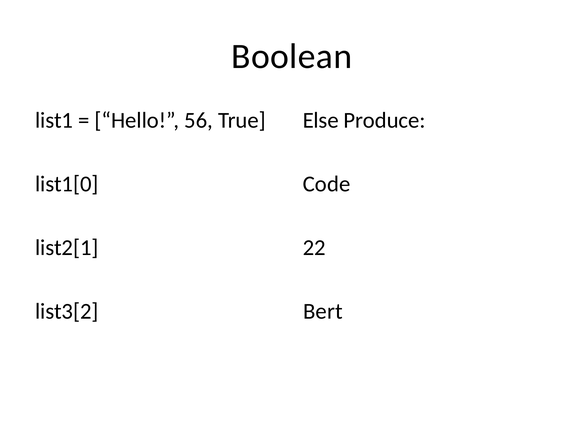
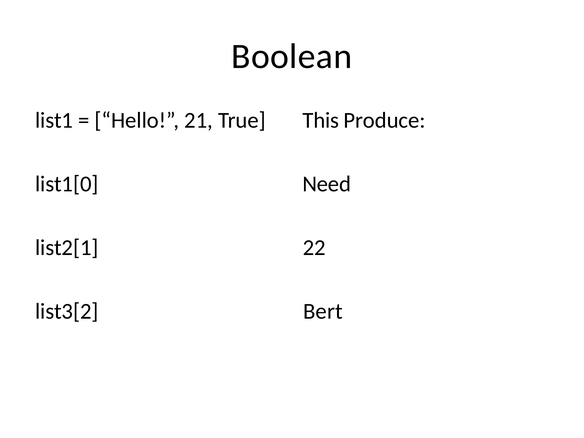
56: 56 -> 21
Else: Else -> This
Code: Code -> Need
